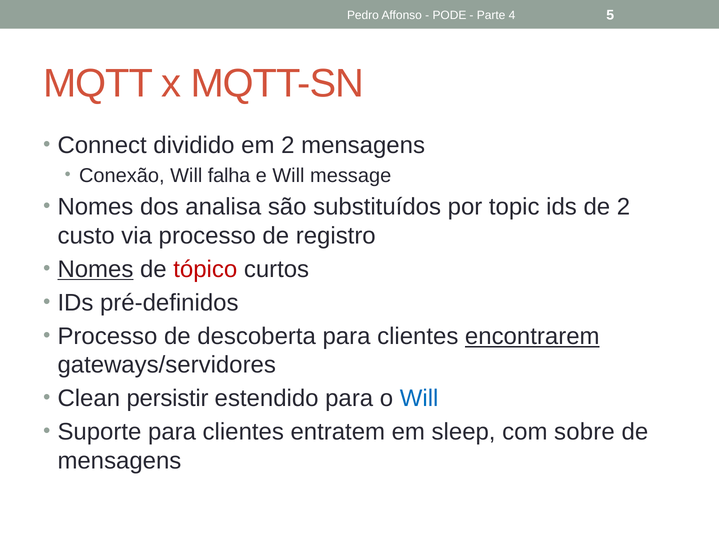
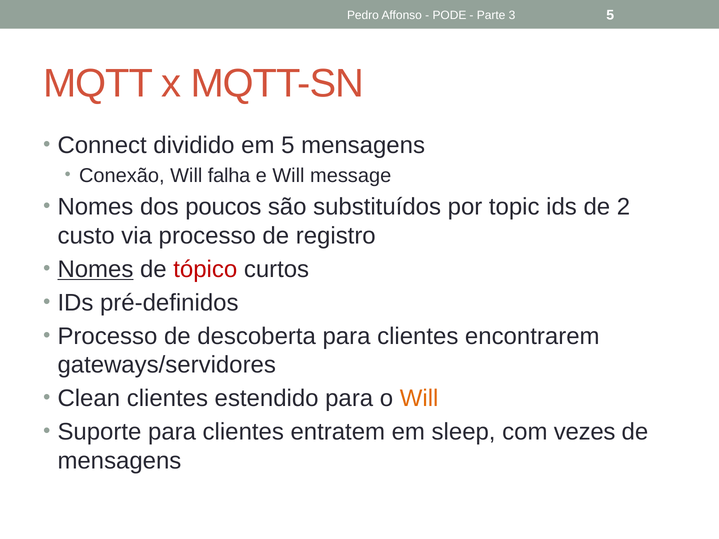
4: 4 -> 3
em 2: 2 -> 5
analisa: analisa -> poucos
encontrarem underline: present -> none
Clean persistir: persistir -> clientes
Will at (419, 399) colour: blue -> orange
sobre: sobre -> vezes
